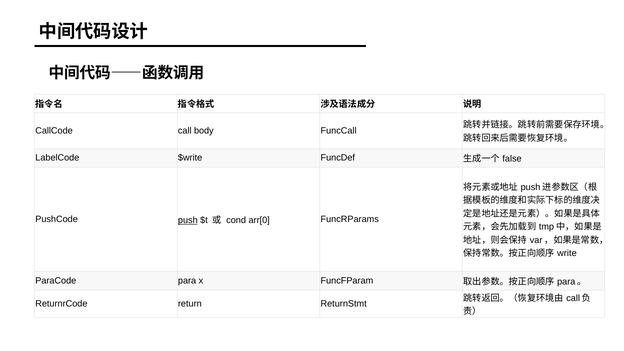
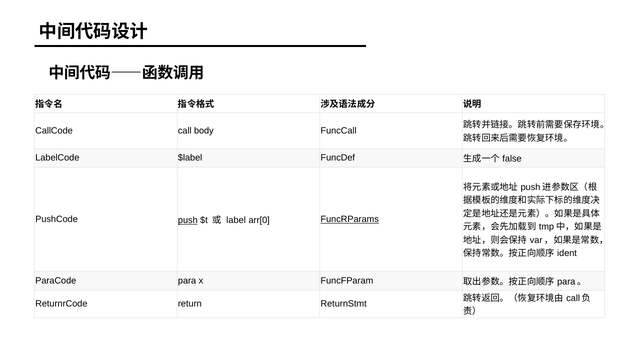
$write: $write -> $label
cond: cond -> label
FuncRParams underline: none -> present
write: write -> ident
